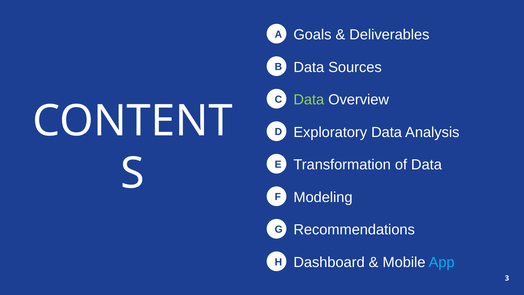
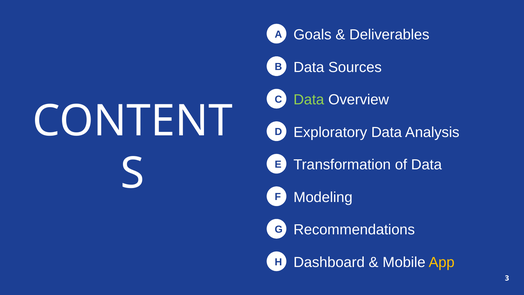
App colour: light blue -> yellow
